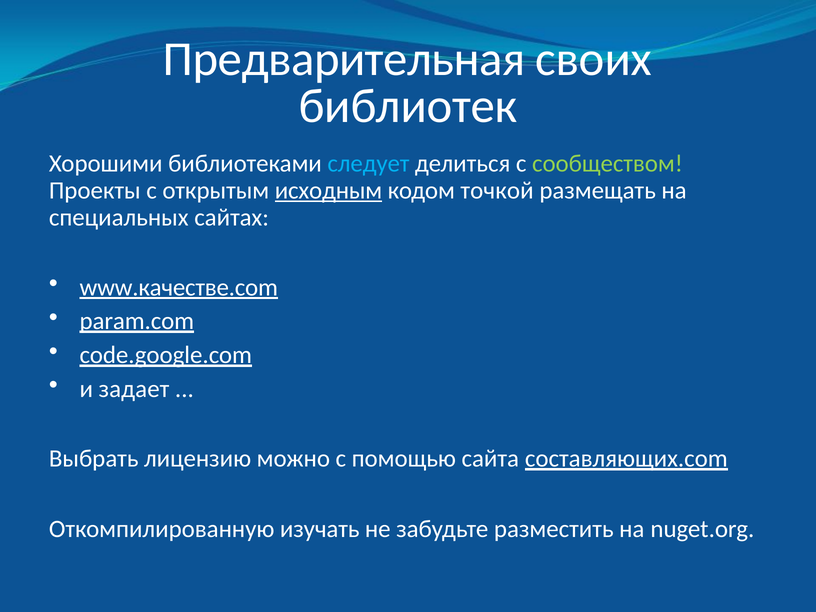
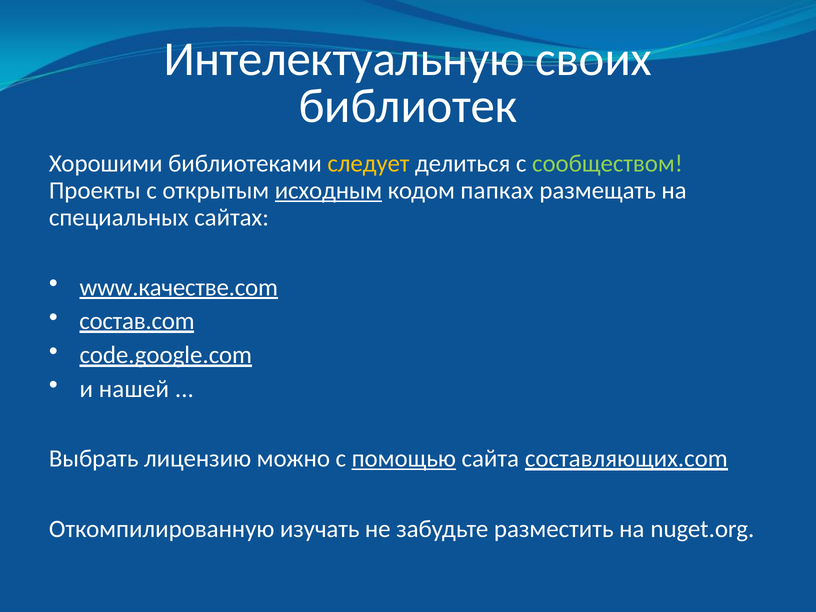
Предварительная: Предварительная -> Интелектуальную
следует colour: light blue -> yellow
точкой: точкой -> папках
param.com: param.com -> состав.com
задает: задает -> нашей
помощью underline: none -> present
